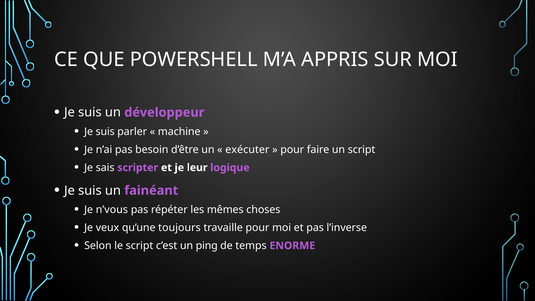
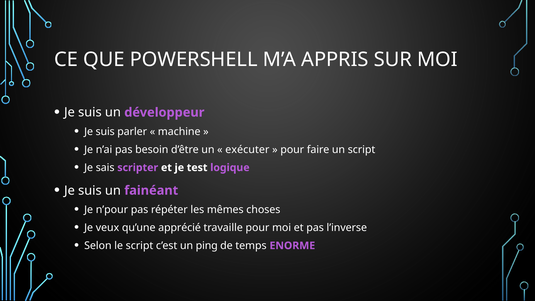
leur: leur -> test
n’vous: n’vous -> n’pour
toujours: toujours -> apprécié
